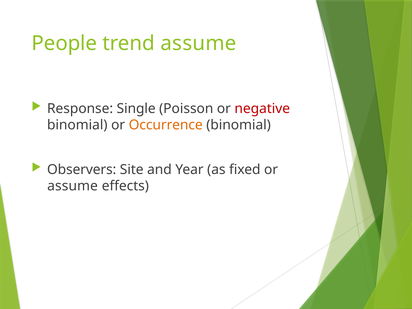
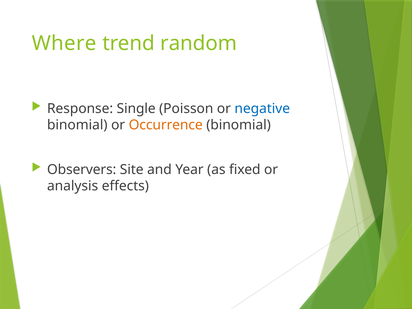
People: People -> Where
trend assume: assume -> random
negative colour: red -> blue
assume at (73, 186): assume -> analysis
